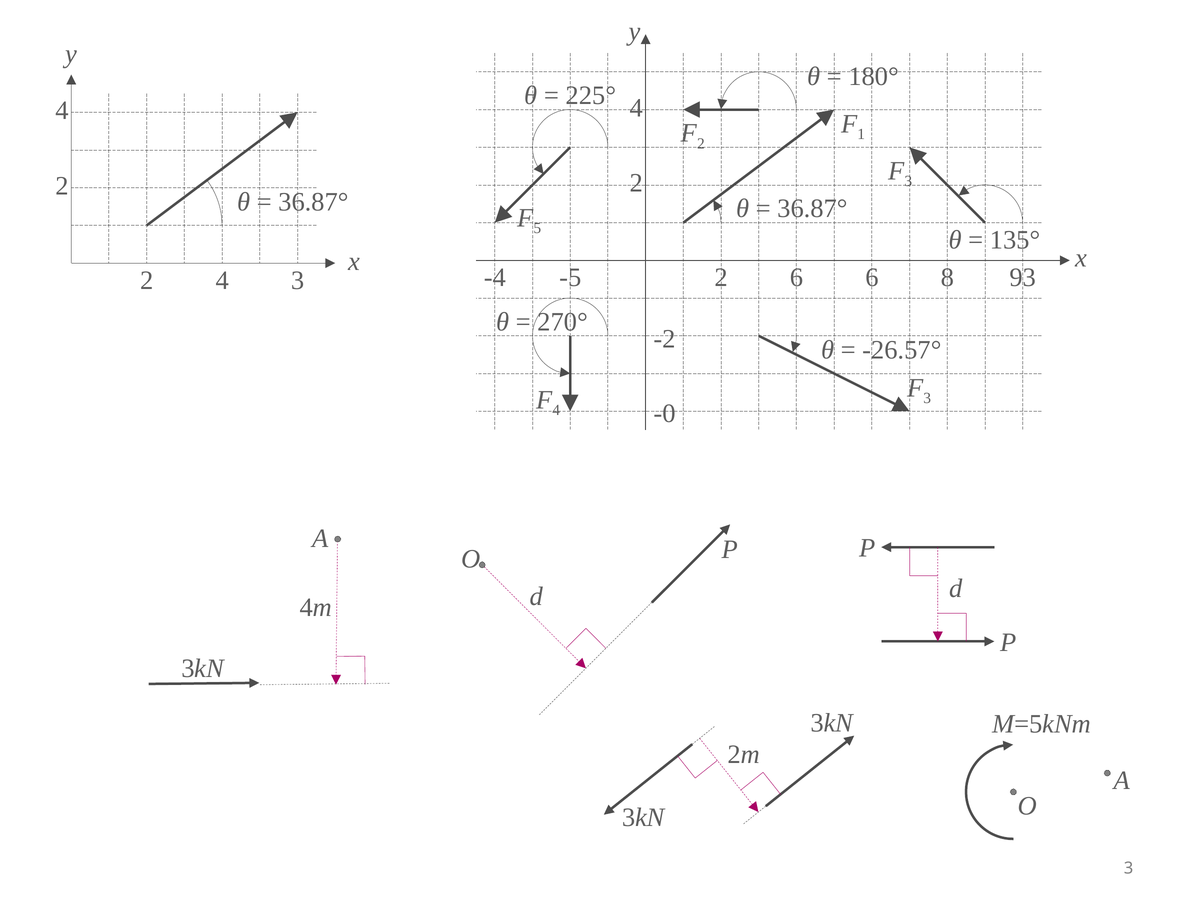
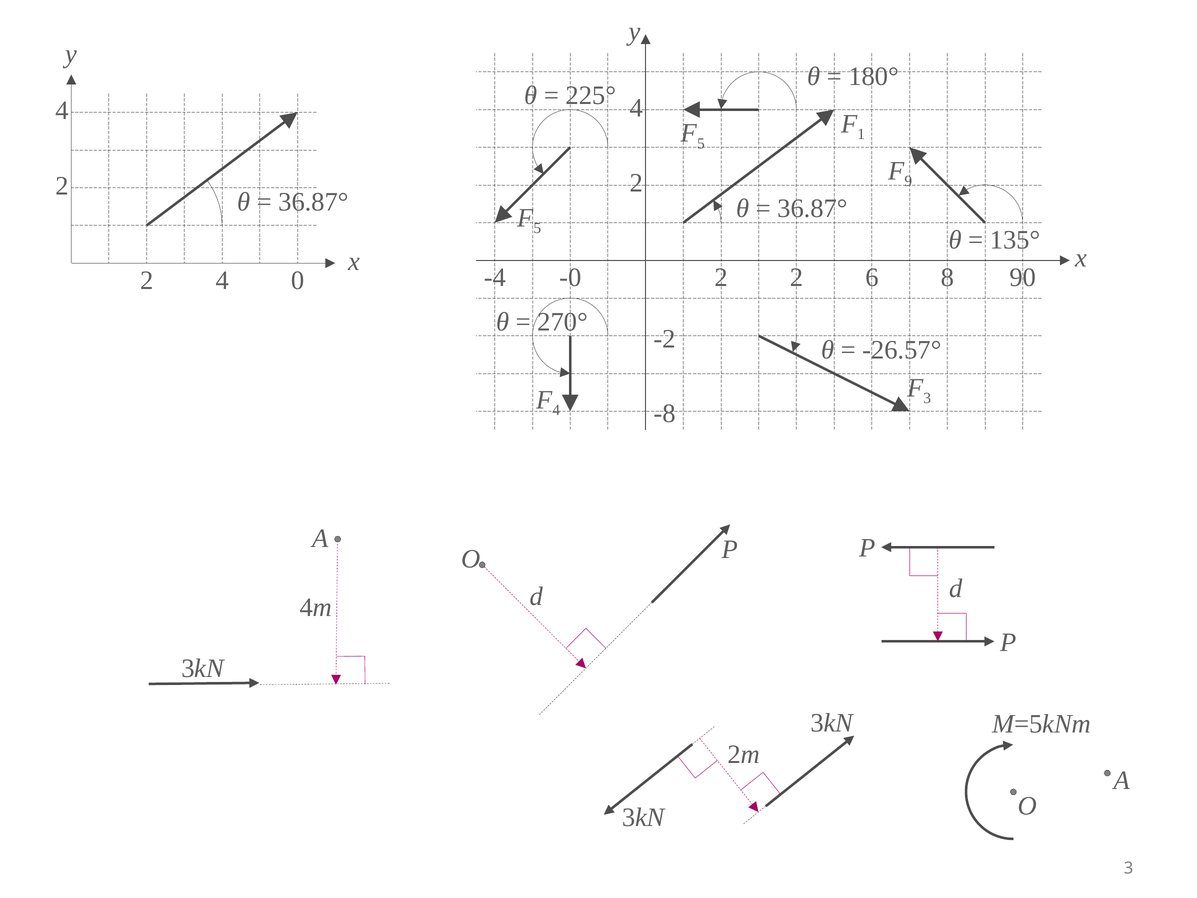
2 at (701, 143): 2 -> 5
3 at (908, 181): 3 -> 9
-5: -5 -> -0
2 6: 6 -> 2
93: 93 -> 90
4 3: 3 -> 0
-0: -0 -> -8
